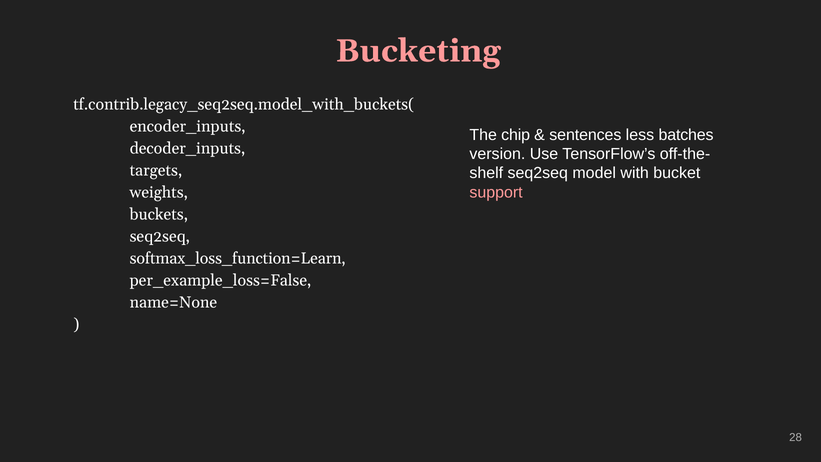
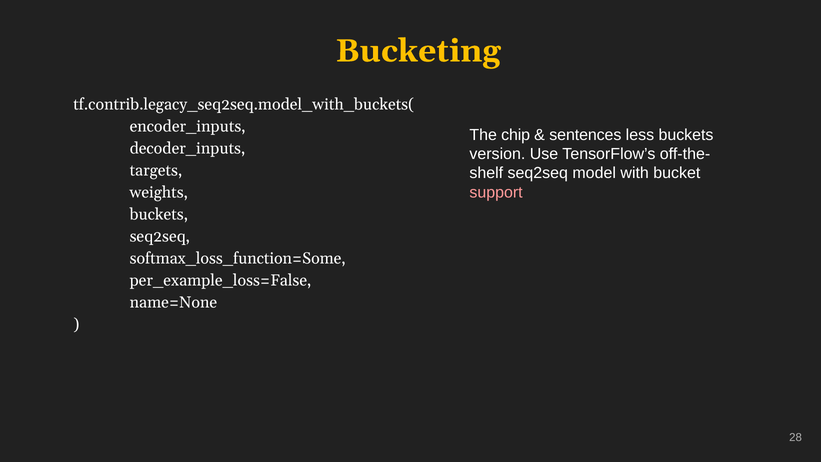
Bucketing colour: pink -> yellow
less batches: batches -> buckets
softmax_loss_function=Learn: softmax_loss_function=Learn -> softmax_loss_function=Some
